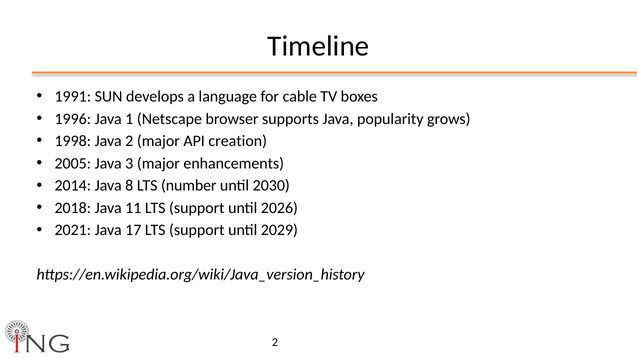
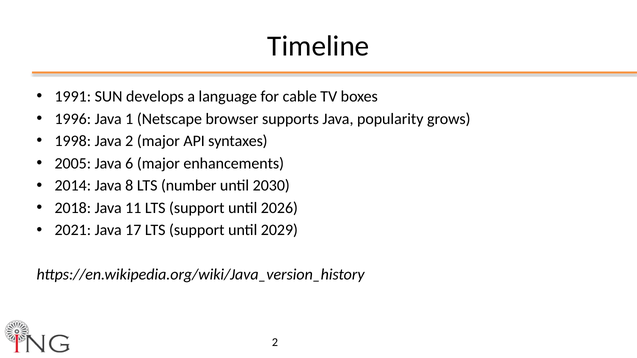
creation: creation -> syntaxes
3: 3 -> 6
